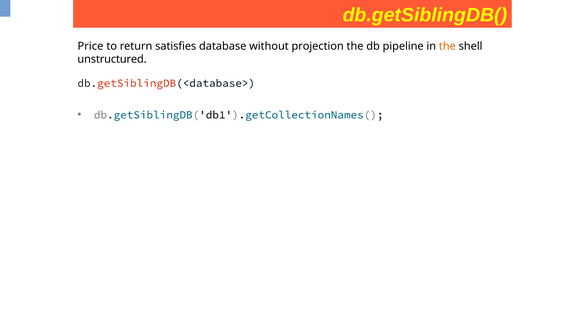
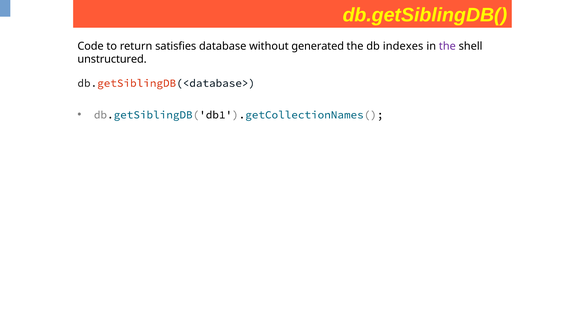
Price: Price -> Code
projection: projection -> generated
pipeline: pipeline -> indexes
the at (447, 46) colour: orange -> purple
